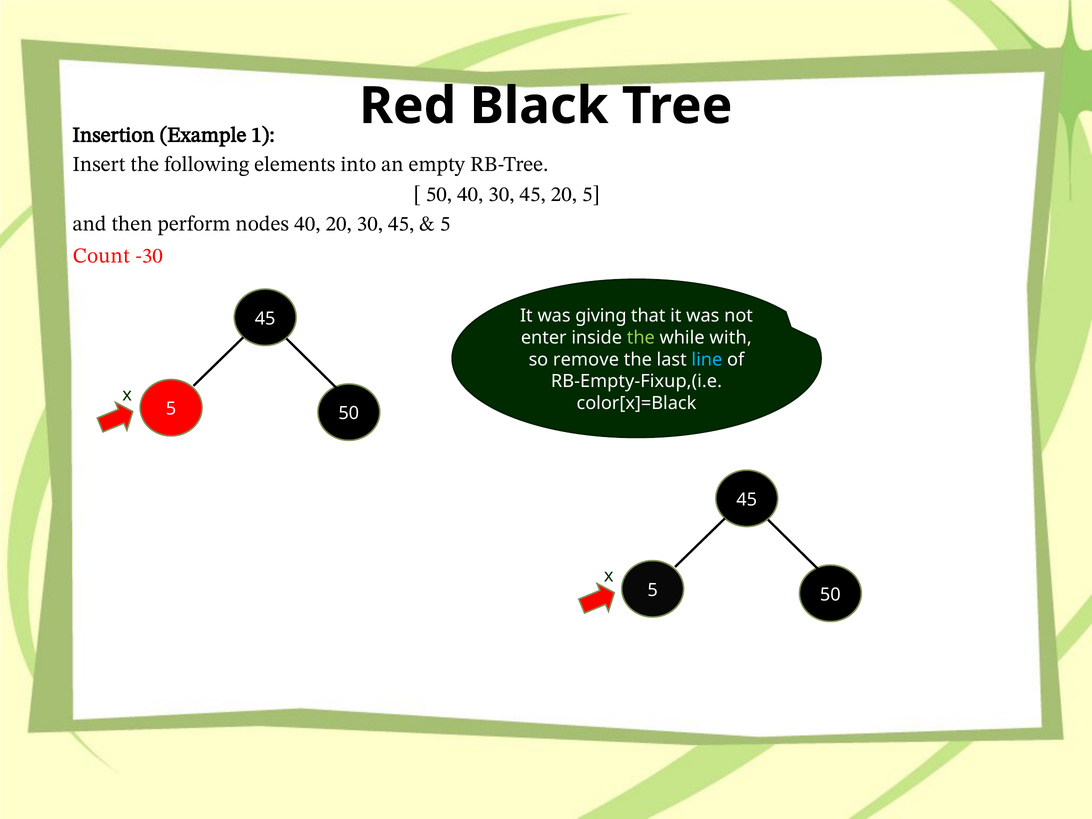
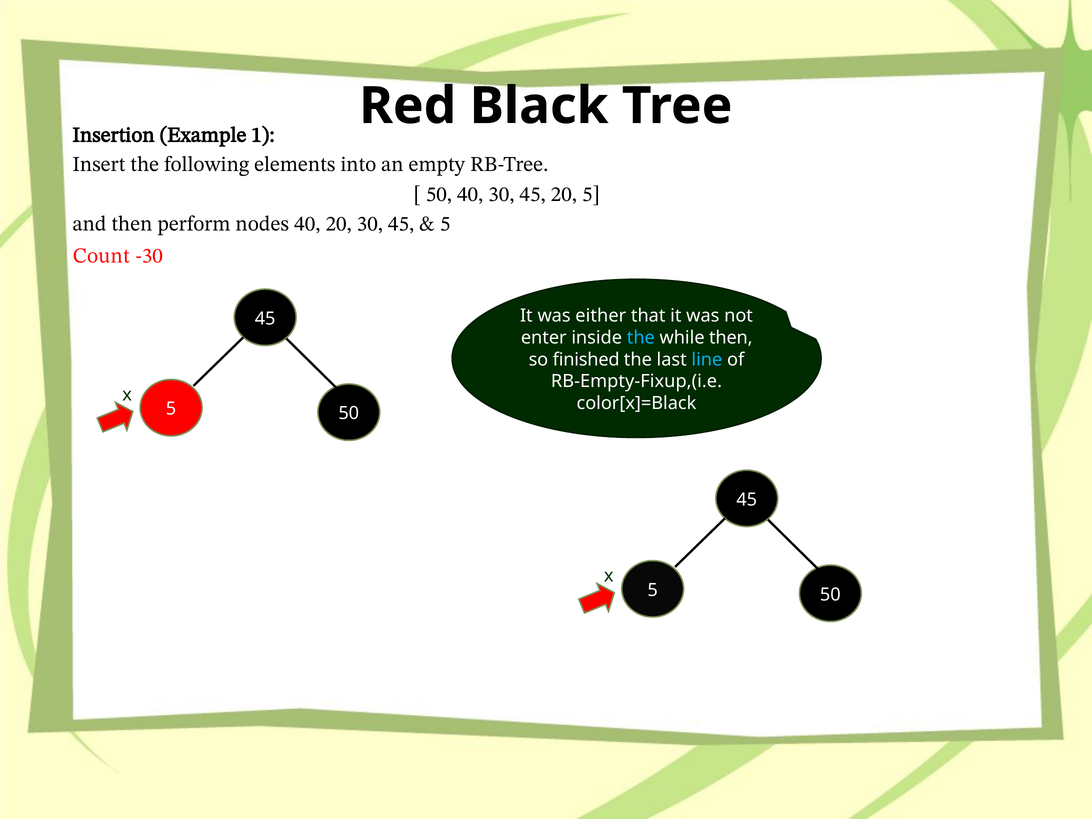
giving: giving -> either
the at (641, 338) colour: light green -> light blue
while with: with -> then
remove: remove -> finished
